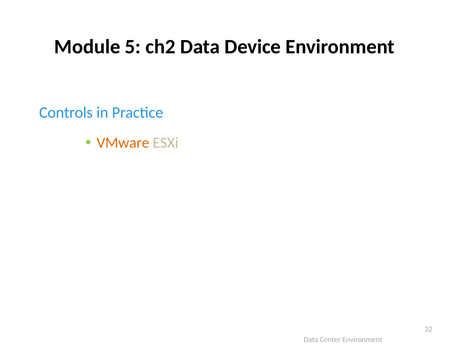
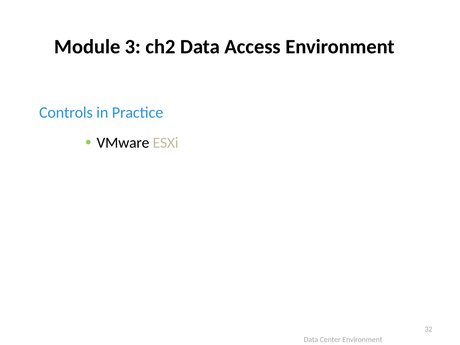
5: 5 -> 3
Device: Device -> Access
VMware colour: orange -> black
